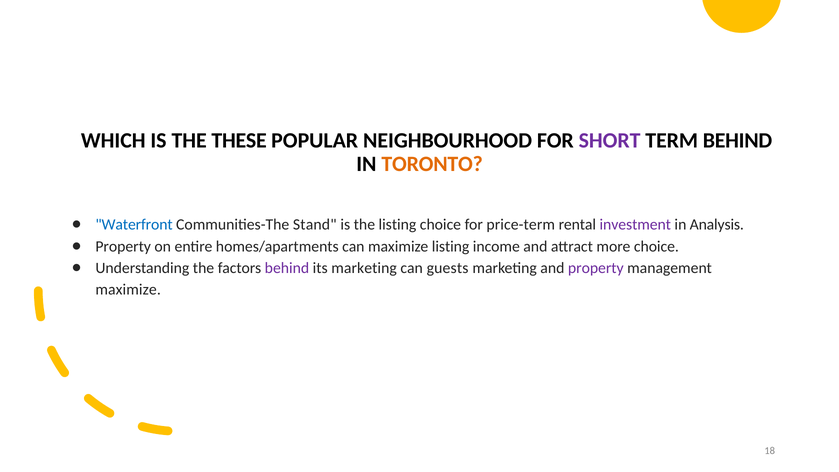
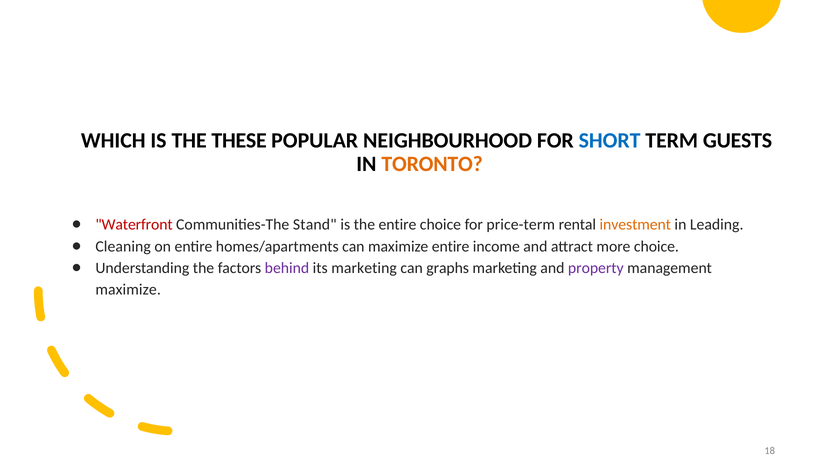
SHORT colour: purple -> blue
TERM BEHIND: BEHIND -> GUESTS
Waterfront colour: blue -> red
the listing: listing -> entire
investment colour: purple -> orange
Analysis: Analysis -> Leading
Property at (123, 246): Property -> Cleaning
maximize listing: listing -> entire
guests: guests -> graphs
